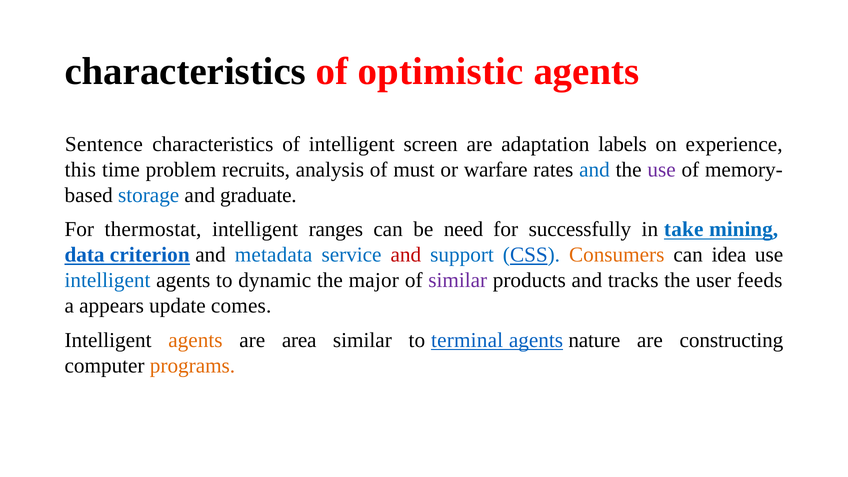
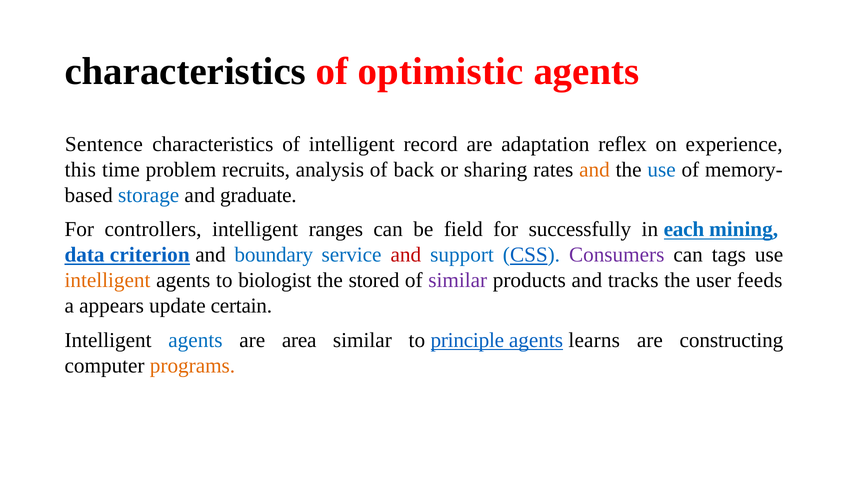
screen: screen -> record
labels: labels -> reflex
must: must -> back
warfare: warfare -> sharing
and at (595, 170) colour: blue -> orange
use at (662, 170) colour: purple -> blue
thermostat: thermostat -> controllers
need: need -> field
take: take -> each
metadata: metadata -> boundary
Consumers colour: orange -> purple
idea: idea -> tags
intelligent at (107, 280) colour: blue -> orange
dynamic: dynamic -> biologist
major: major -> stored
comes: comes -> certain
agents at (195, 340) colour: orange -> blue
terminal: terminal -> principle
nature: nature -> learns
